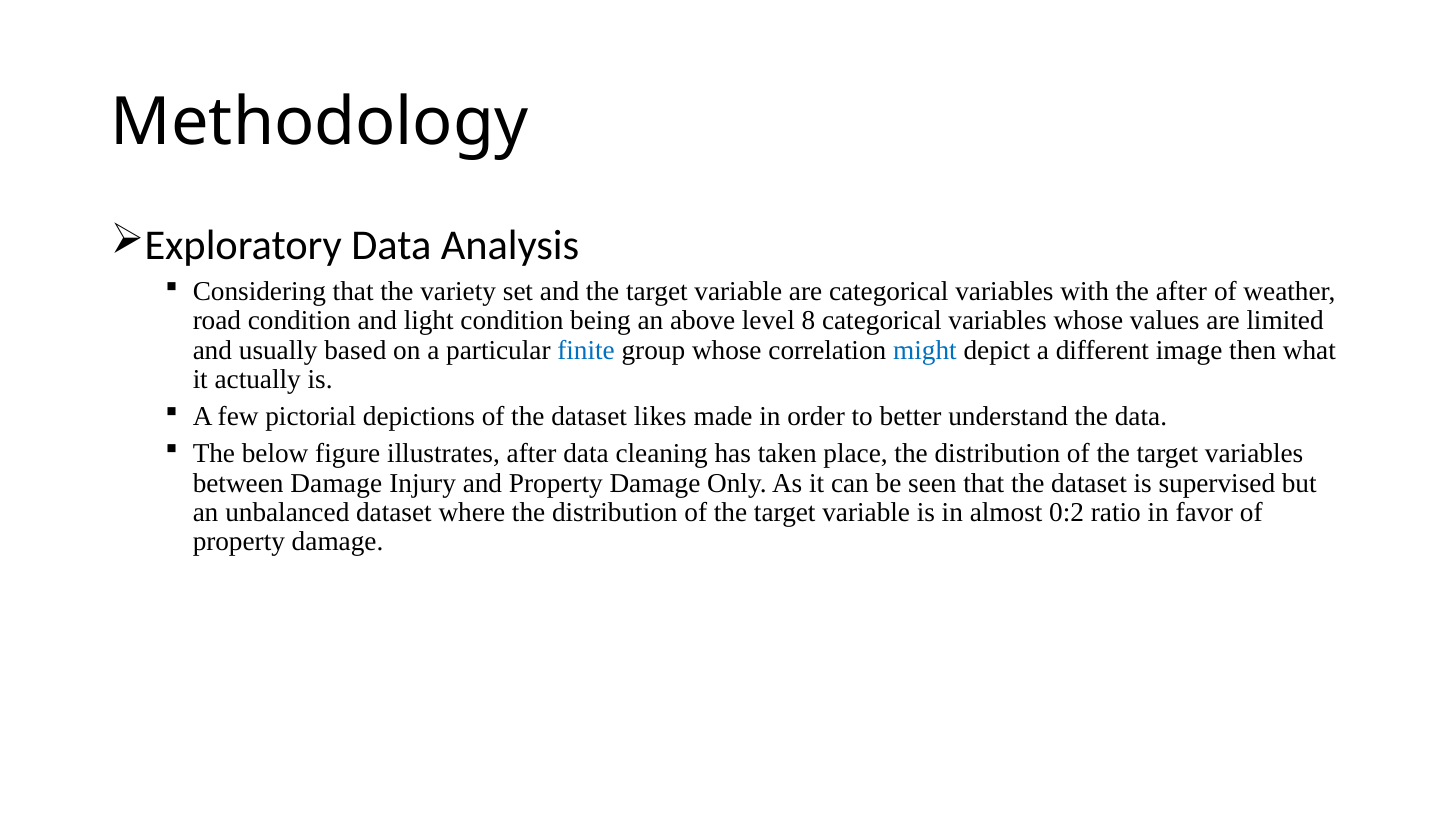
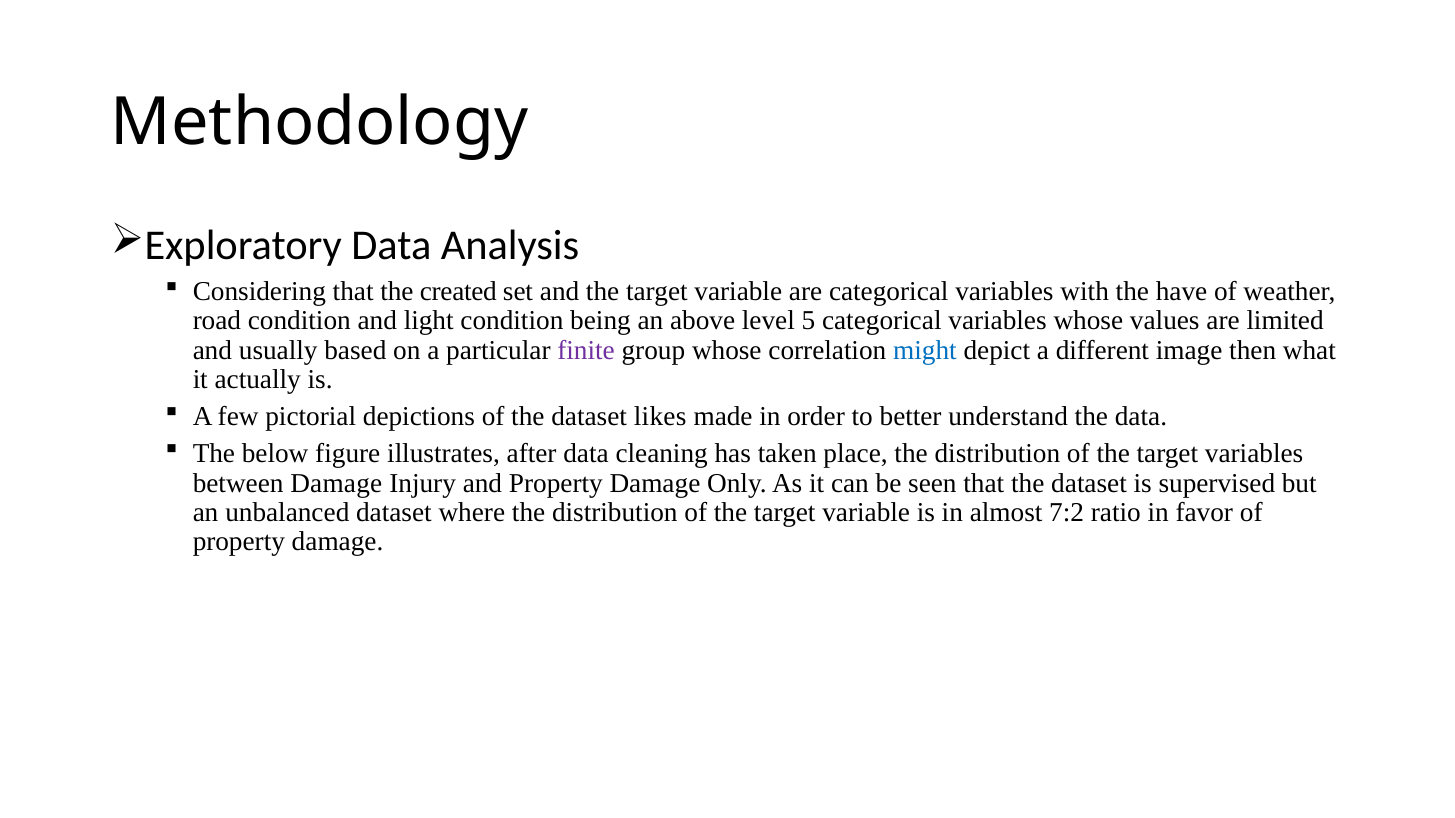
variety: variety -> created
the after: after -> have
8: 8 -> 5
finite colour: blue -> purple
0:2: 0:2 -> 7:2
